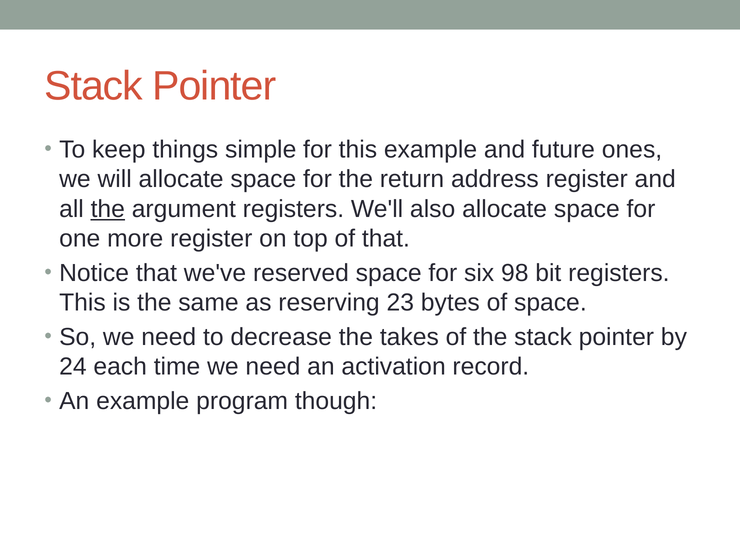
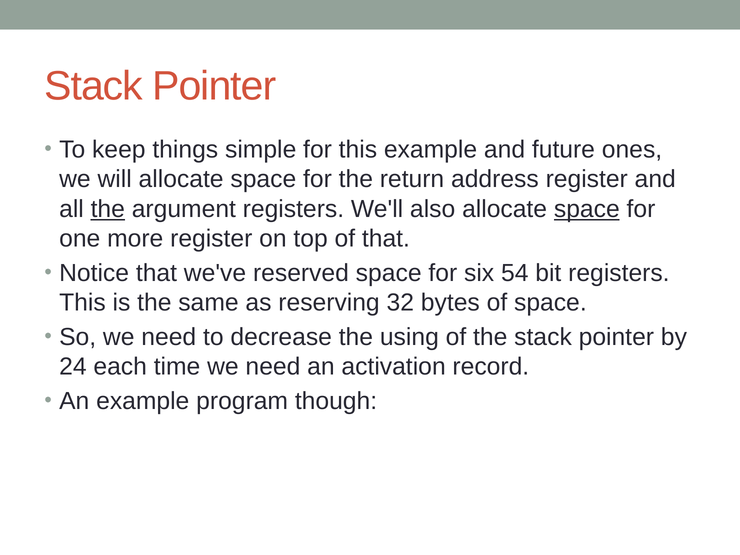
space at (587, 209) underline: none -> present
98: 98 -> 54
23: 23 -> 32
takes: takes -> using
